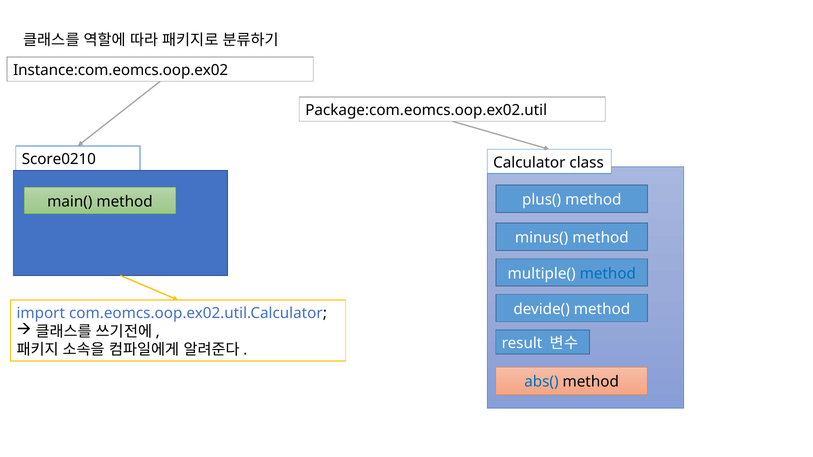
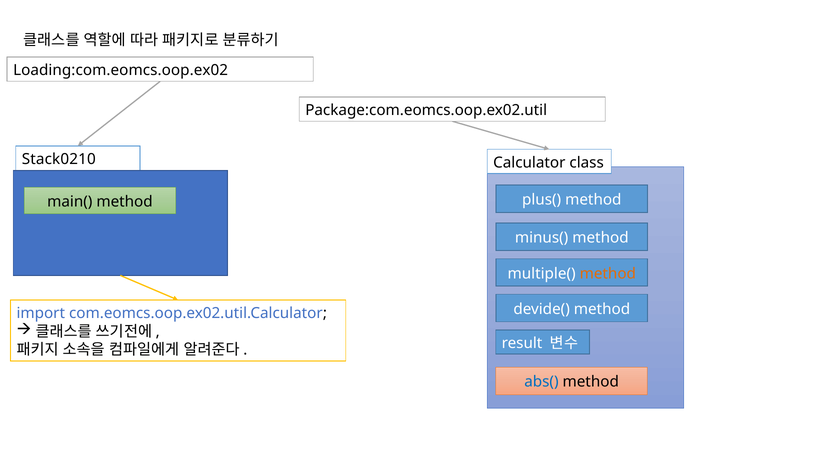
Instance:com.eomcs.oop.ex02: Instance:com.eomcs.oop.ex02 -> Loading:com.eomcs.oop.ex02
Score0210: Score0210 -> Stack0210
method at (608, 274) colour: blue -> orange
